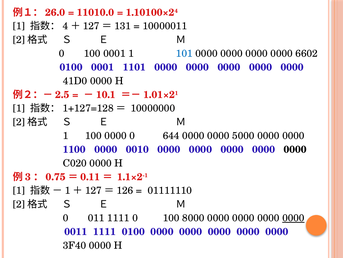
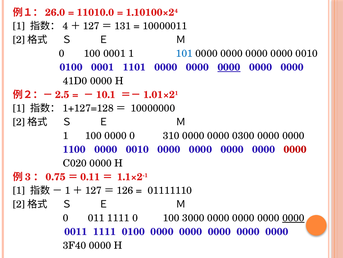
0000 0000 6602: 6602 -> 0010
0000 at (229, 67) underline: none -> present
644: 644 -> 310
5000: 5000 -> 0300
0000 at (295, 149) colour: black -> red
8000: 8000 -> 3000
